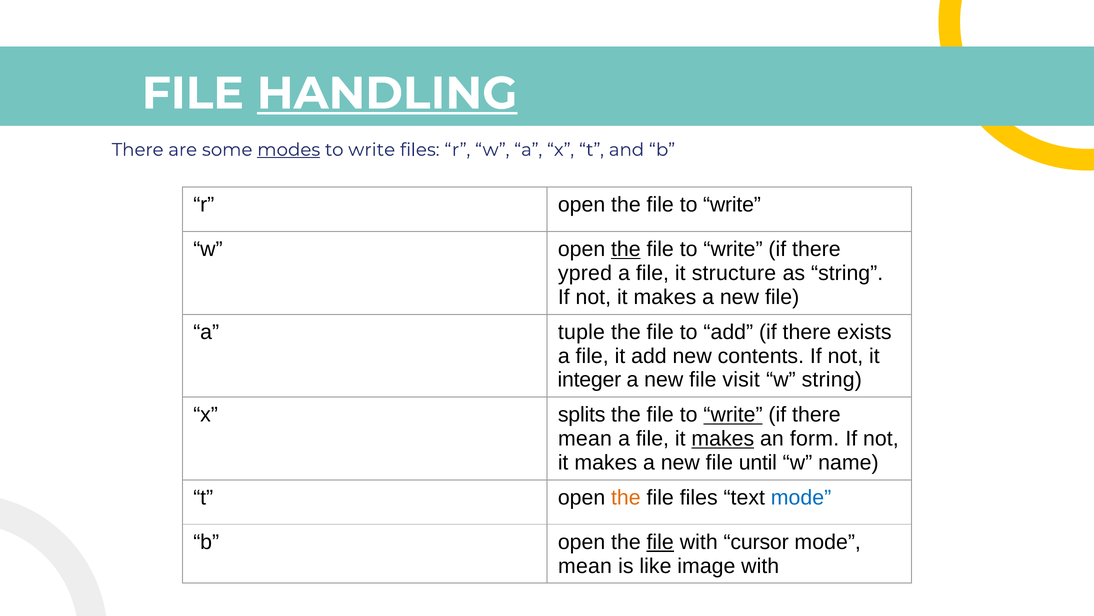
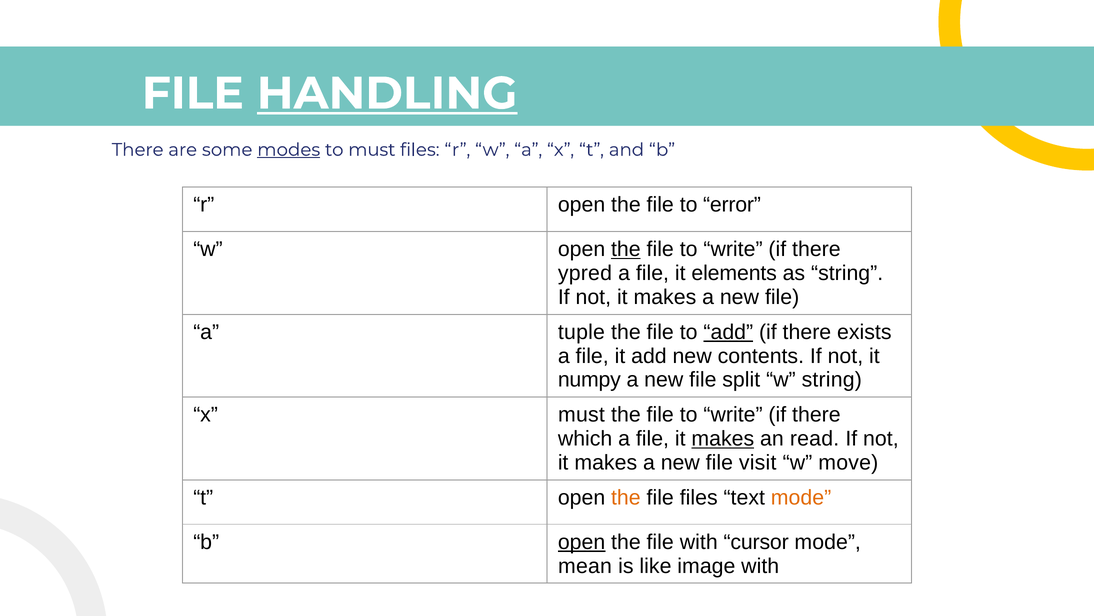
write at (372, 150): write -> must
write at (732, 205): write -> error
structure: structure -> elements
add at (728, 332) underline: none -> present
integer: integer -> numpy
visit: visit -> split
x splits: splits -> must
write at (733, 414) underline: present -> none
mean at (585, 438): mean -> which
form: form -> read
until: until -> visit
name: name -> move
mode at (801, 497) colour: blue -> orange
open at (582, 542) underline: none -> present
file at (660, 542) underline: present -> none
